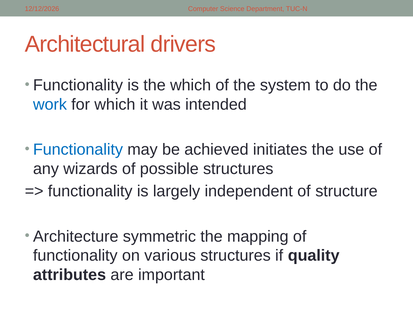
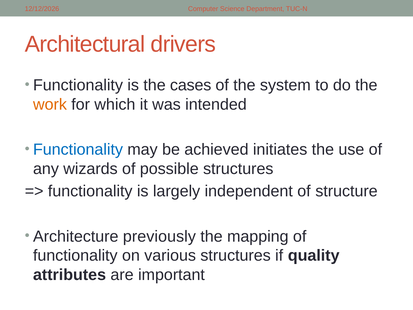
the which: which -> cases
work colour: blue -> orange
symmetric: symmetric -> previously
